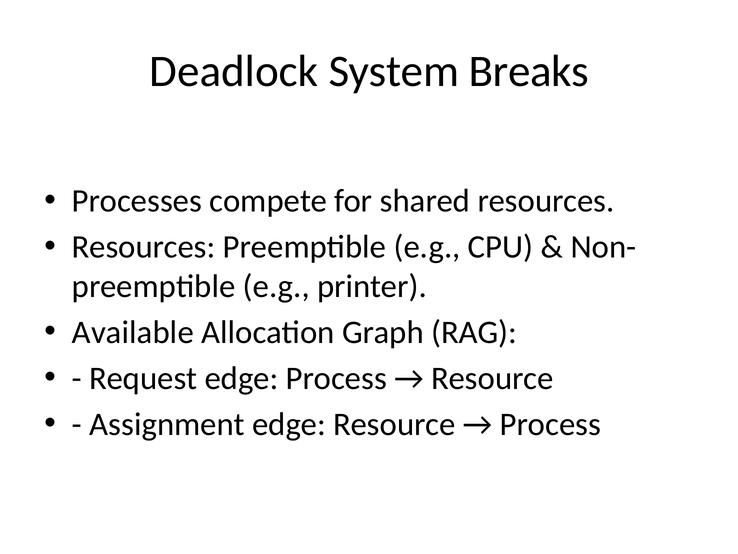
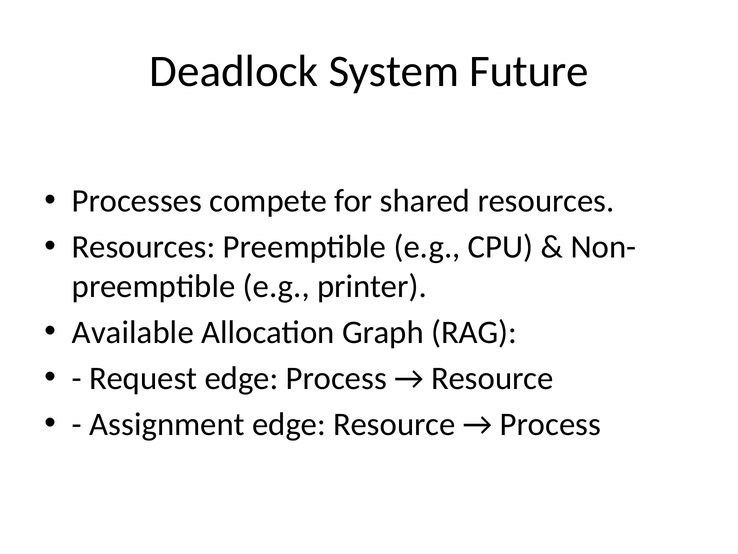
Breaks: Breaks -> Future
